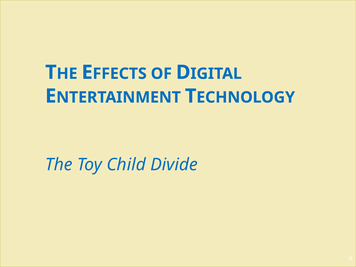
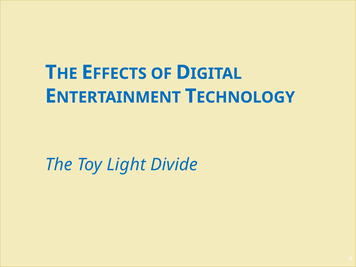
Child: Child -> Light
